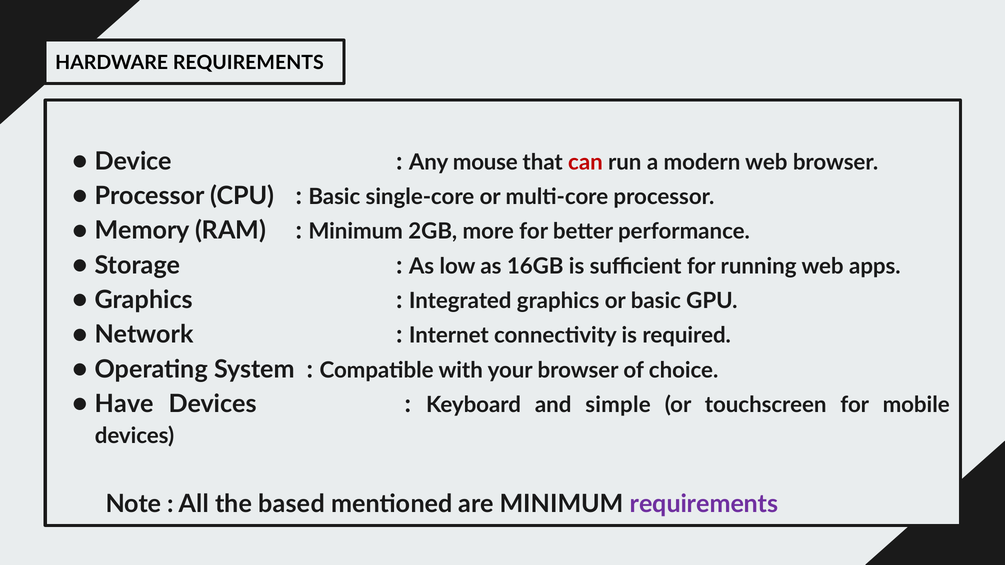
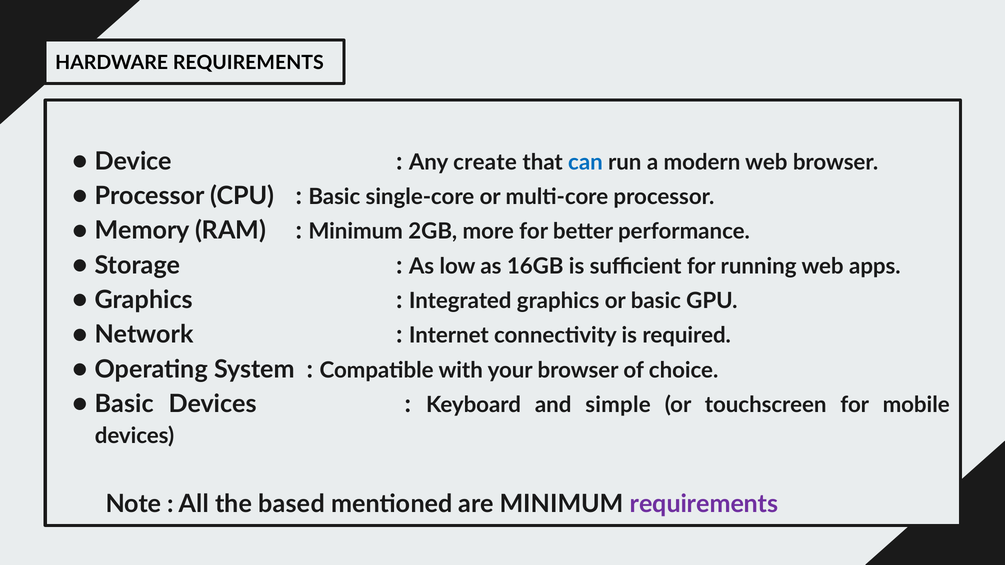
mouse: mouse -> create
can colour: red -> blue
Have at (124, 404): Have -> Basic
